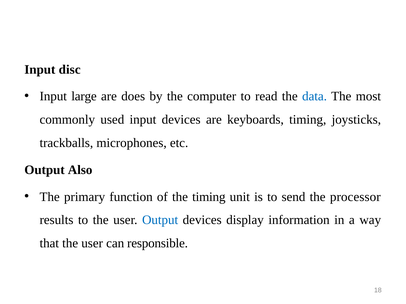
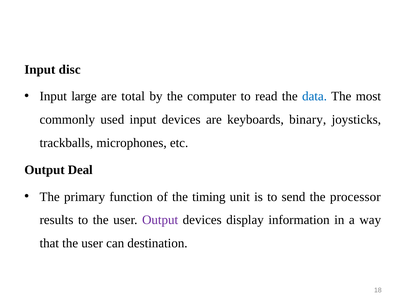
does: does -> total
keyboards timing: timing -> binary
Also: Also -> Deal
Output at (160, 220) colour: blue -> purple
responsible: responsible -> destination
